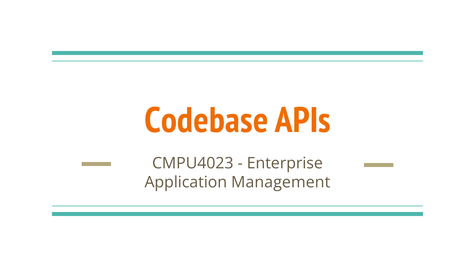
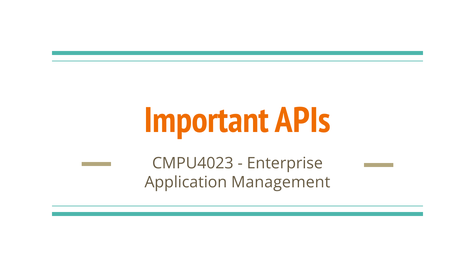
Codebase: Codebase -> Important
